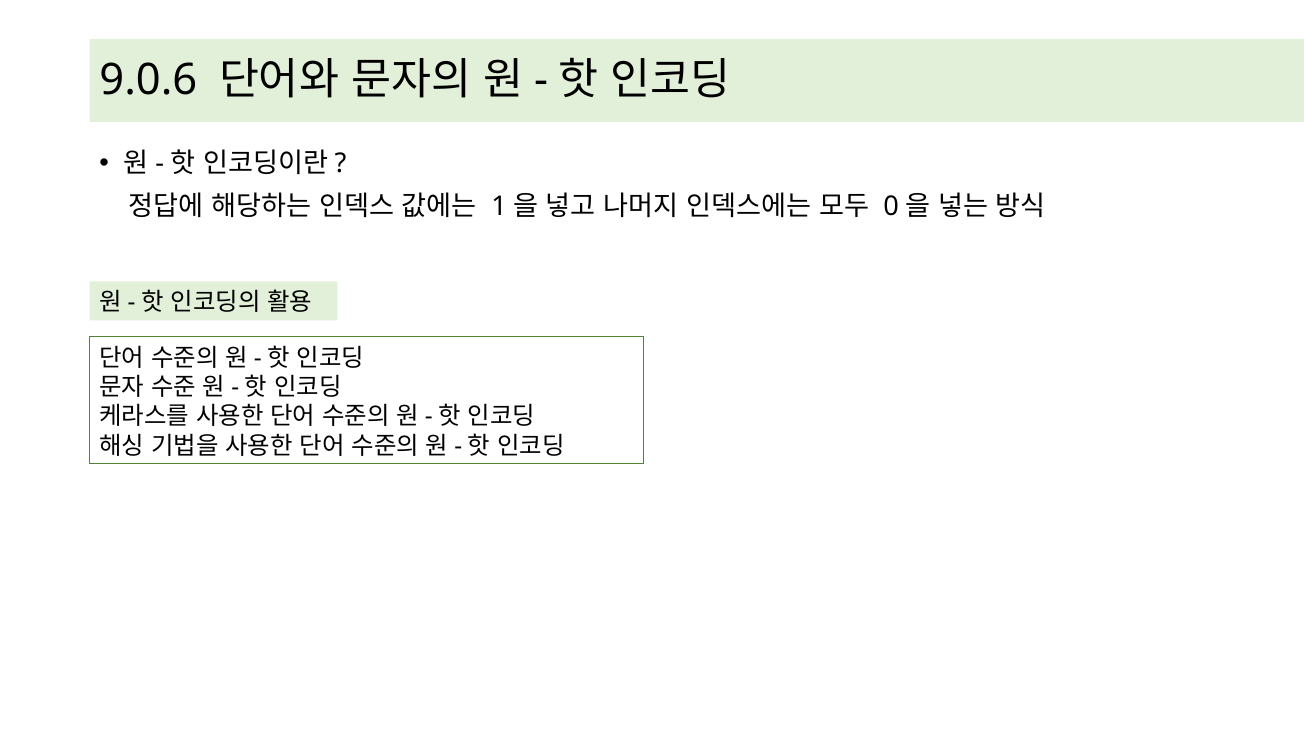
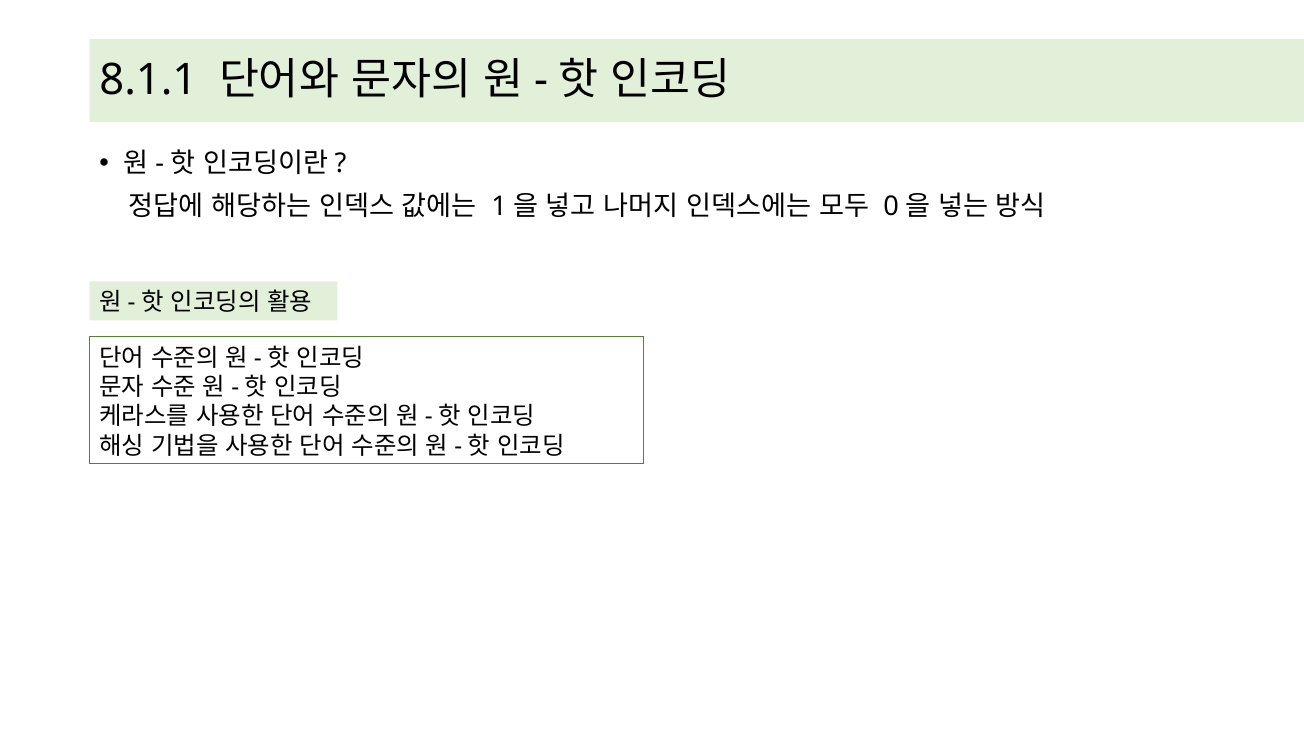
9.0.6: 9.0.6 -> 8.1.1
